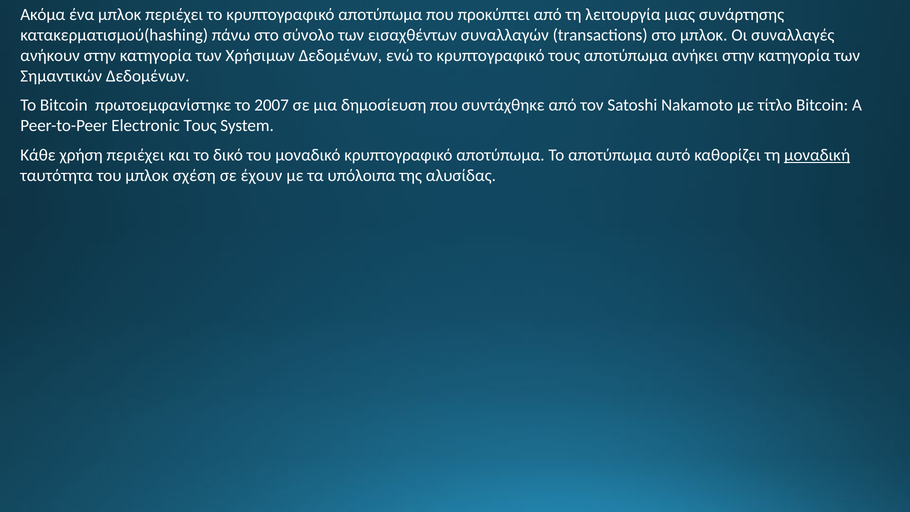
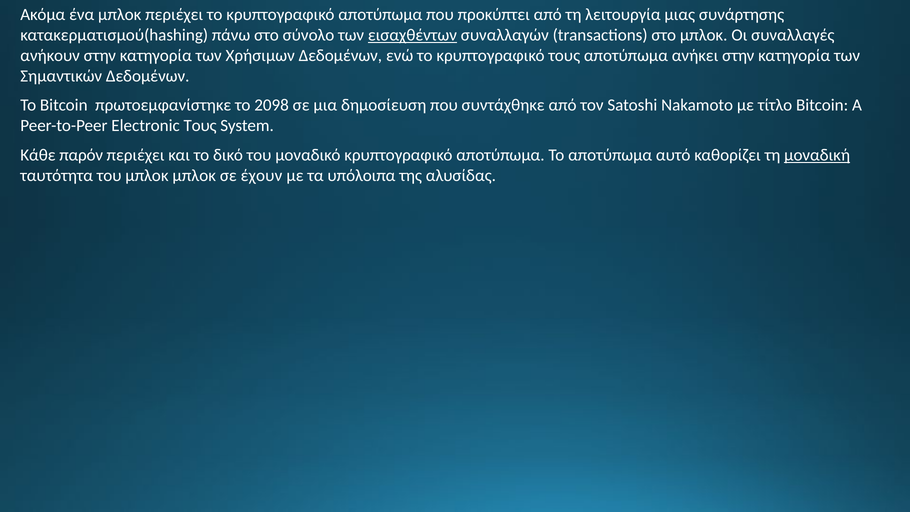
εισαχθέντων underline: none -> present
2007: 2007 -> 2098
χρήση: χρήση -> παρόν
μπλοκ σχέση: σχέση -> μπλοκ
